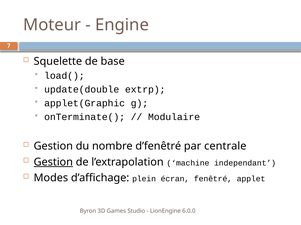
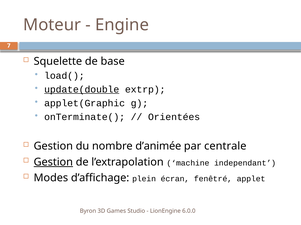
update(double underline: none -> present
Modulaire: Modulaire -> Orientées
d’fenêtré: d’fenêtré -> d’animée
